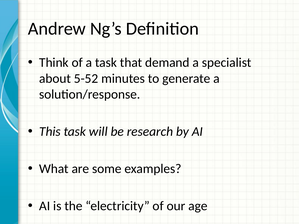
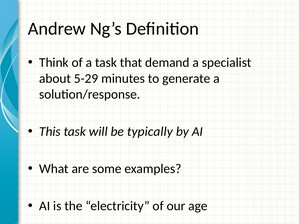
5-52: 5-52 -> 5-29
research: research -> typically
